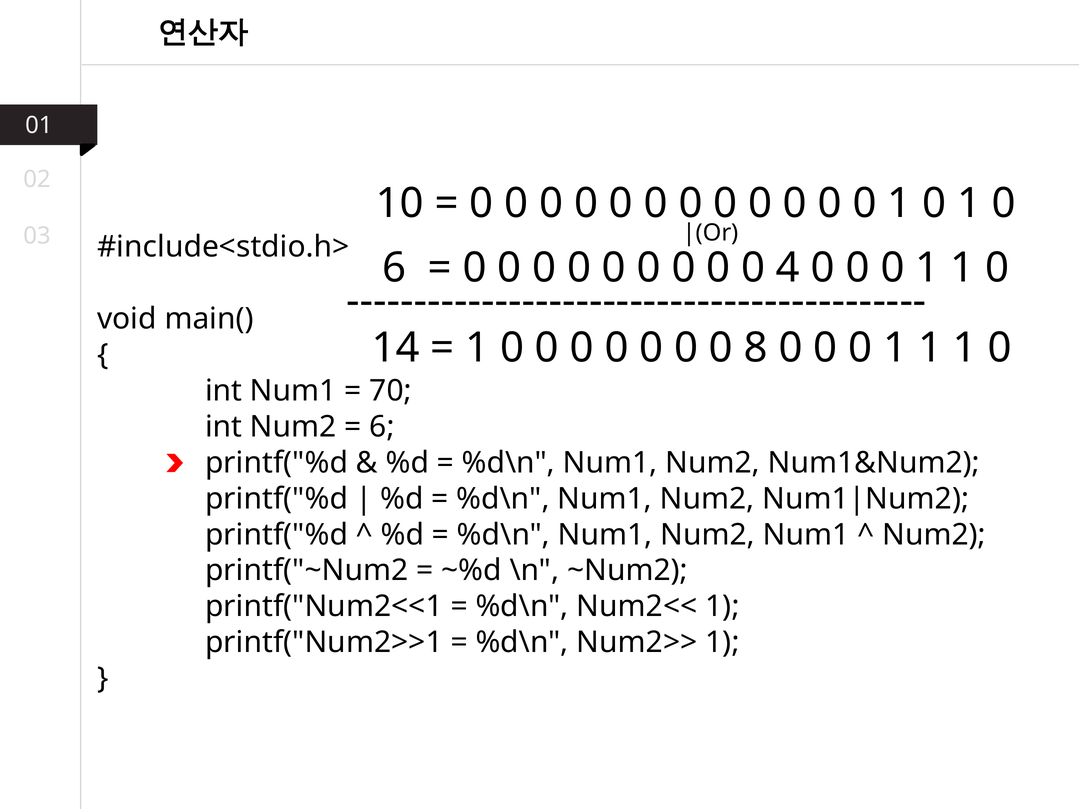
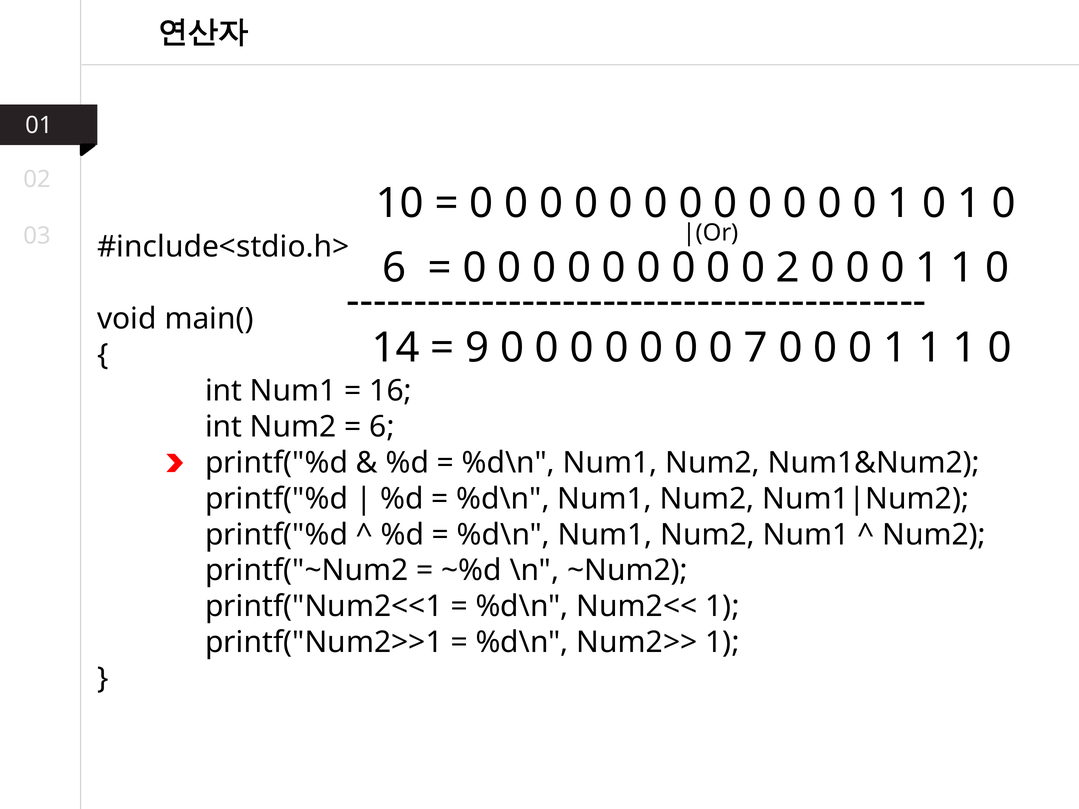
4: 4 -> 2
1 at (477, 348): 1 -> 9
8: 8 -> 7
70: 70 -> 16
